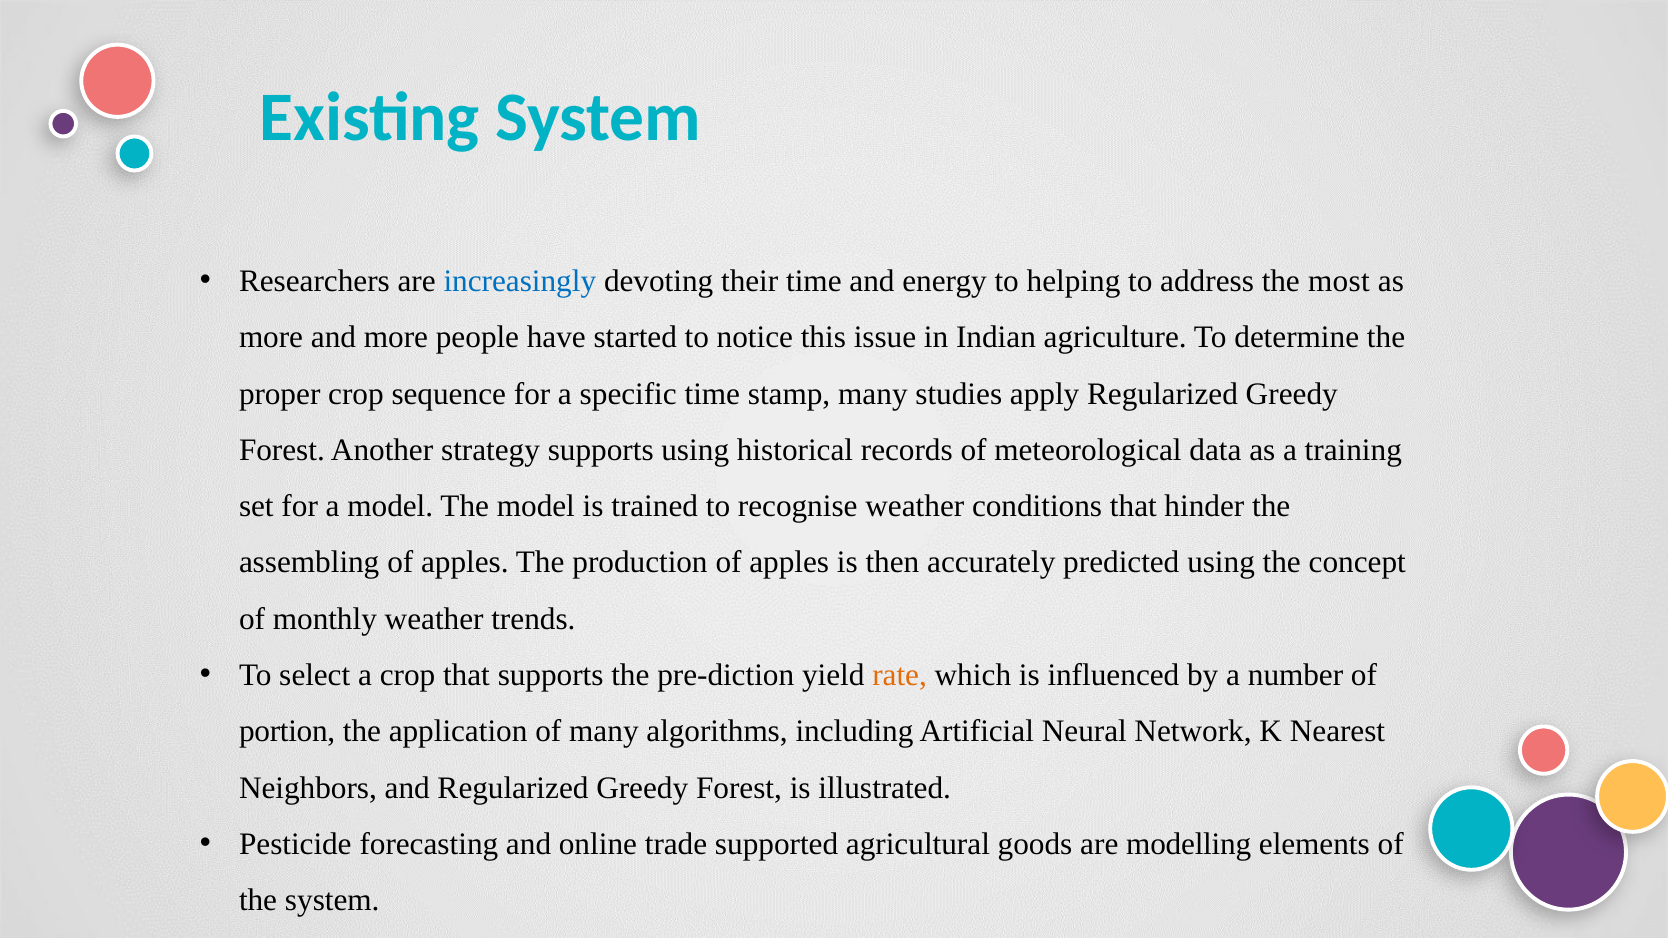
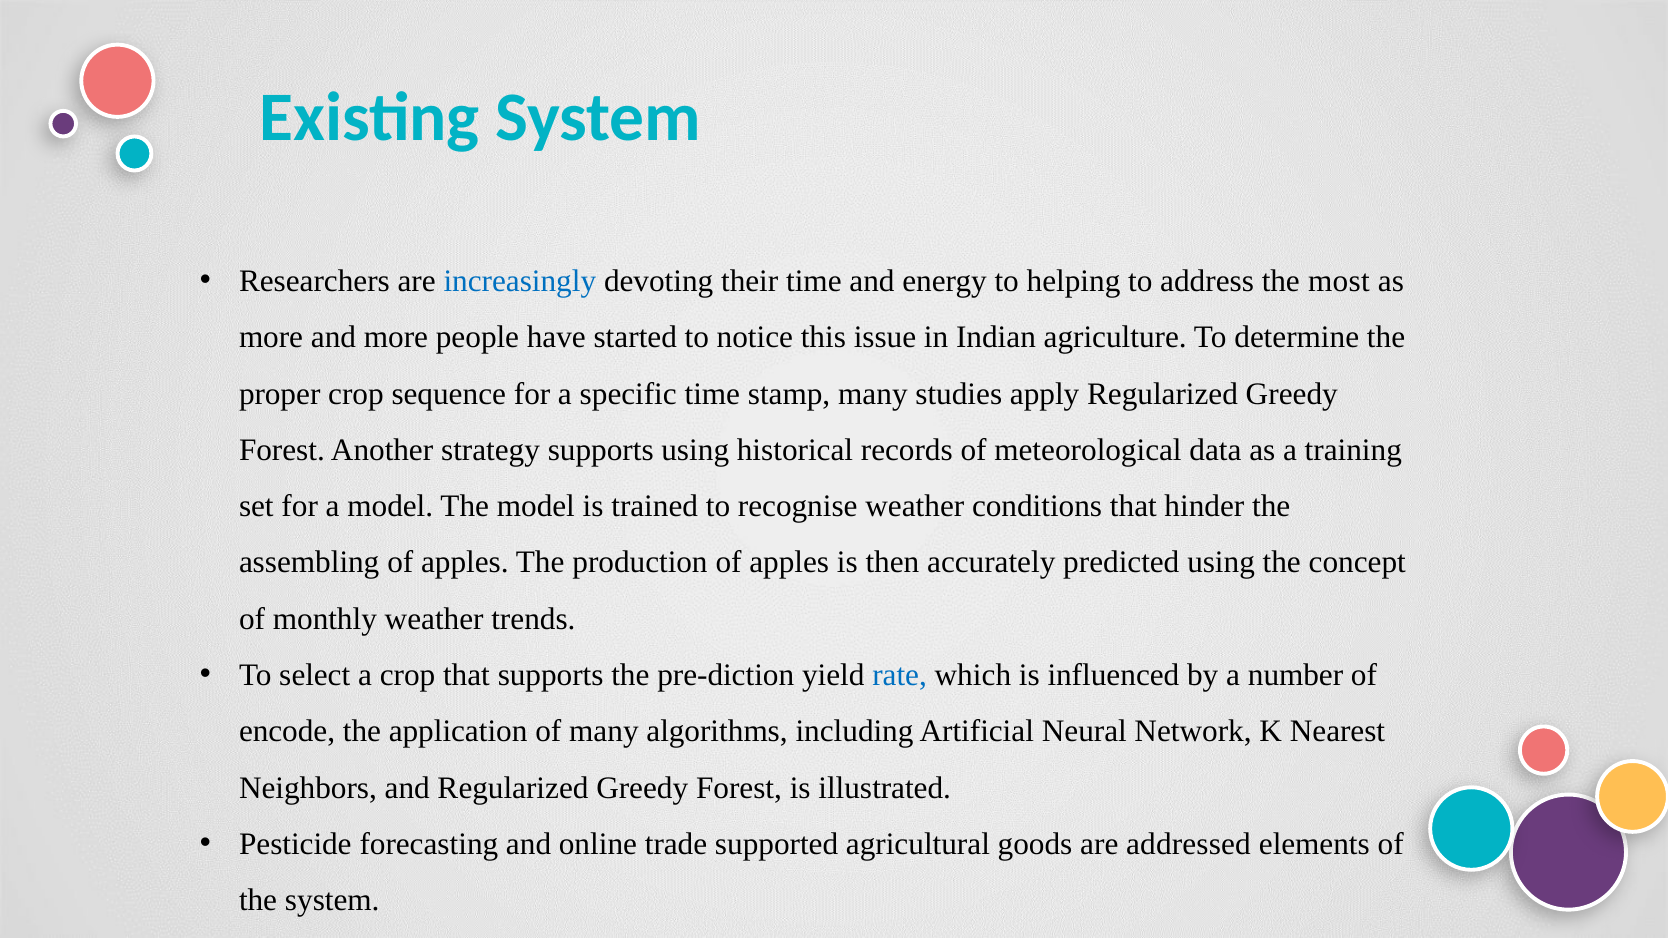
rate colour: orange -> blue
portion: portion -> encode
modelling: modelling -> addressed
